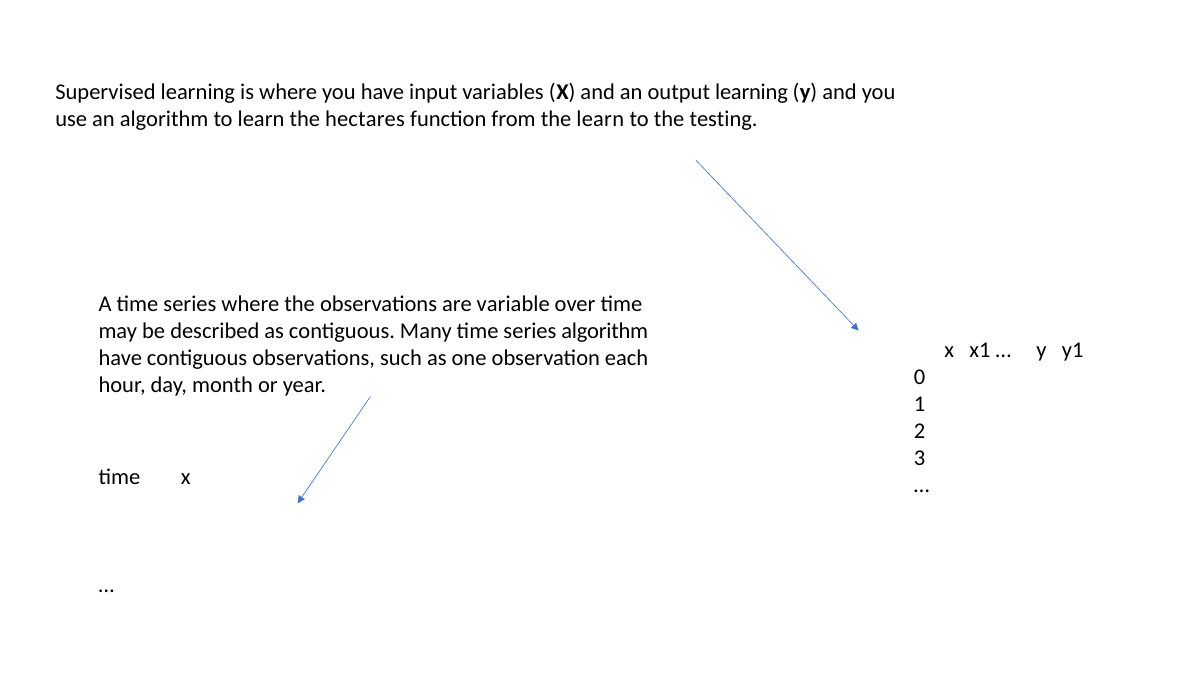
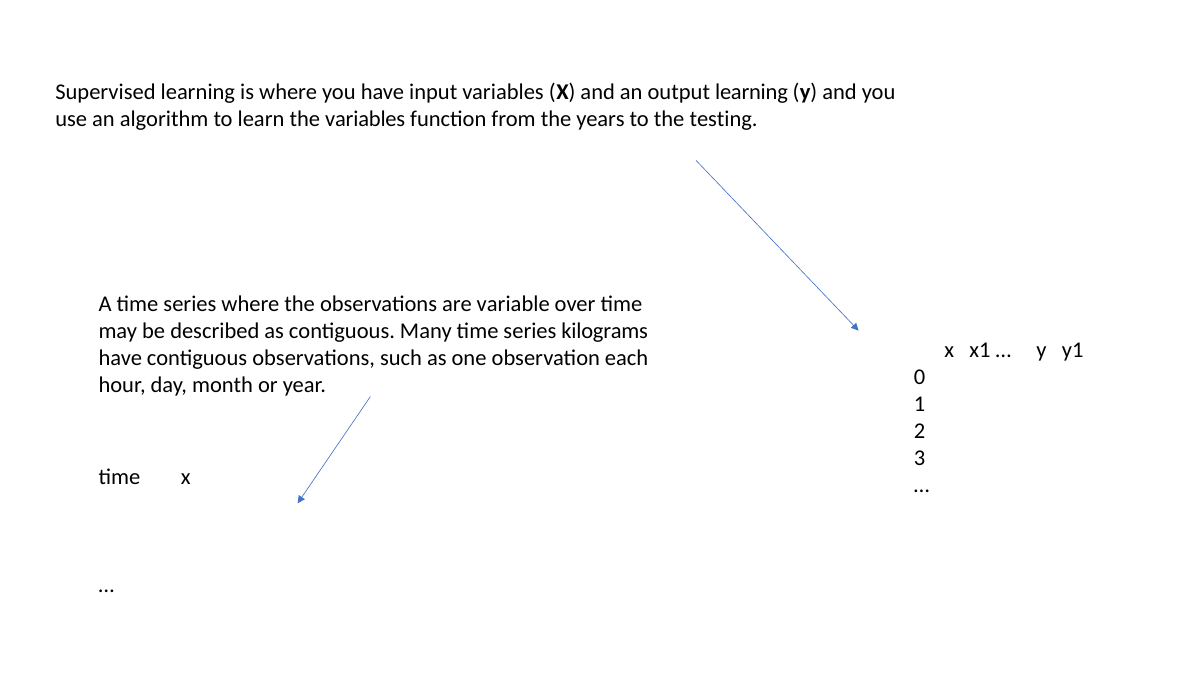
the hectares: hectares -> variables
the learn: learn -> years
series algorithm: algorithm -> kilograms
